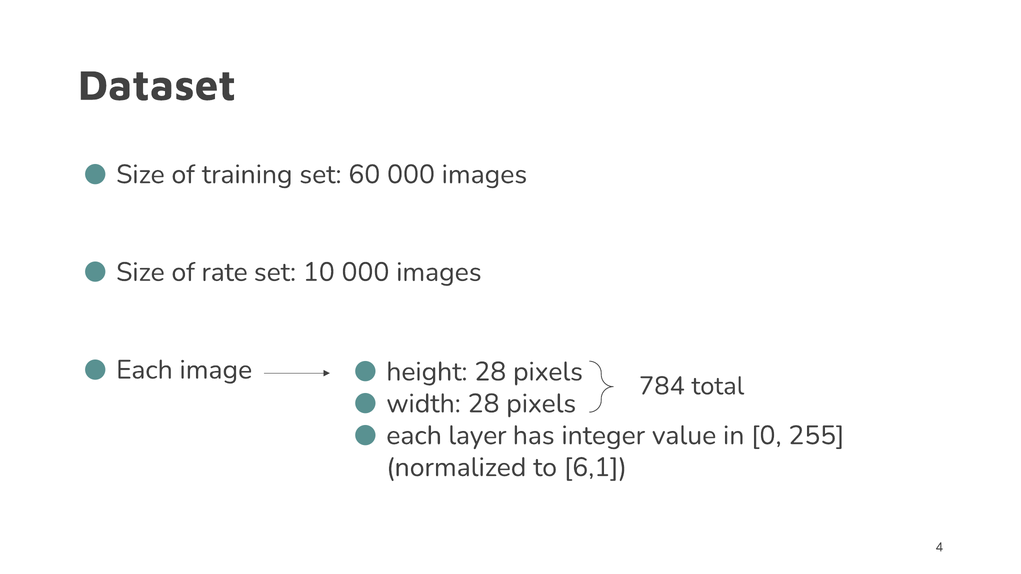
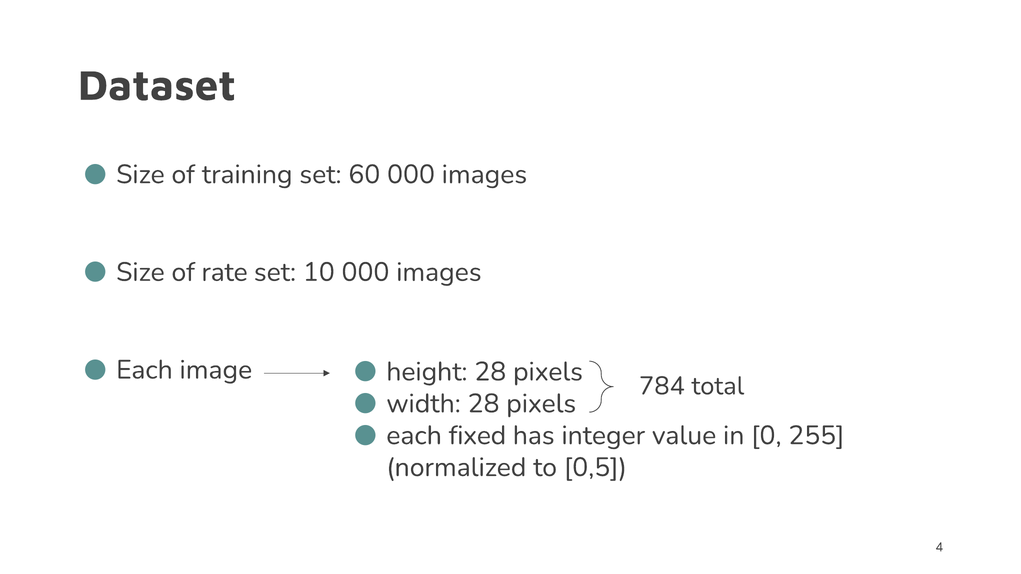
layer: layer -> fixed
6,1: 6,1 -> 0,5
